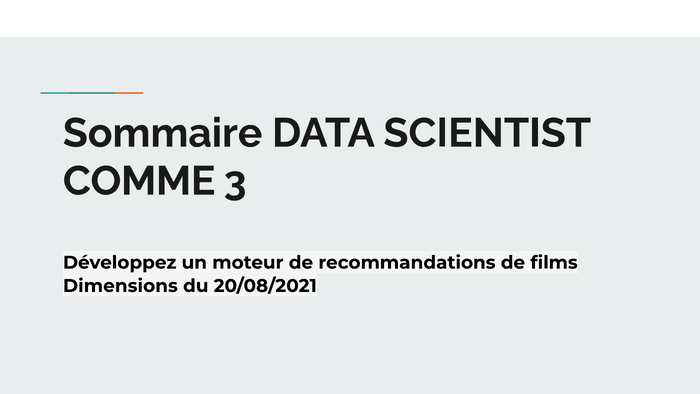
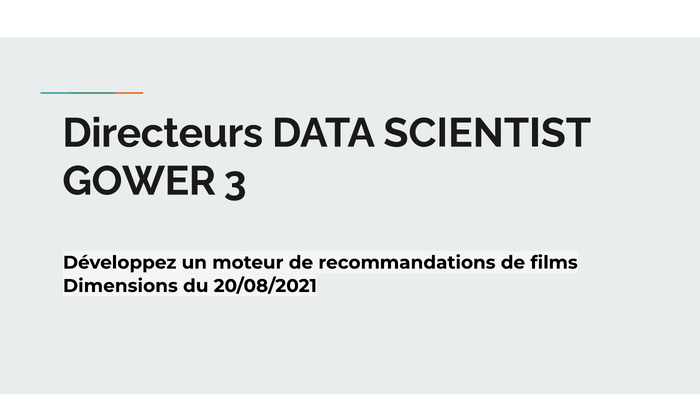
Sommaire: Sommaire -> Directeurs
COMME: COMME -> GOWER
